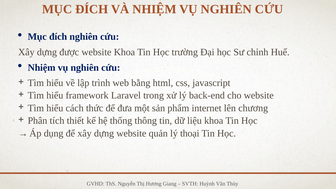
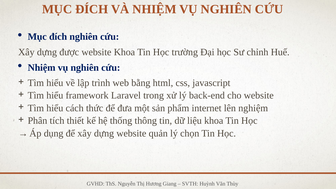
chương: chương -> nghiệm
thoại: thoại -> chọn
